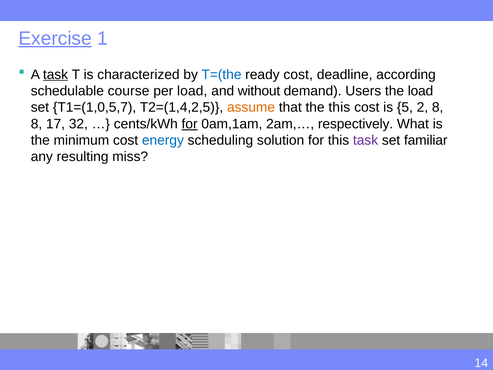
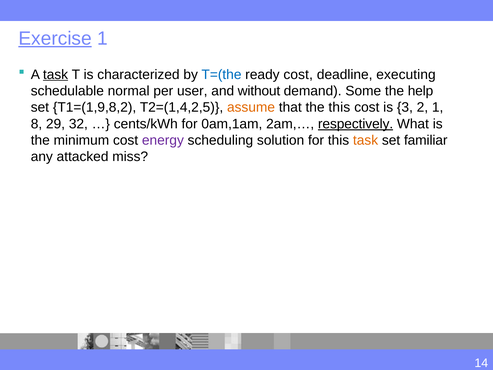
according: according -> executing
course: course -> normal
per load: load -> user
Users: Users -> Some
the load: load -> help
T1=(1,0,5,7: T1=(1,0,5,7 -> T1=(1,9,8,2
5: 5 -> 3
2 8: 8 -> 1
17: 17 -> 29
for at (190, 124) underline: present -> none
respectively underline: none -> present
energy colour: blue -> purple
task at (366, 140) colour: purple -> orange
resulting: resulting -> attacked
